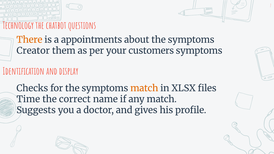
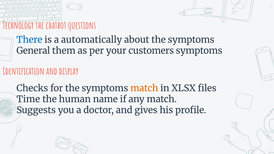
There colour: orange -> blue
appointments: appointments -> automatically
Creator: Creator -> General
correct: correct -> human
